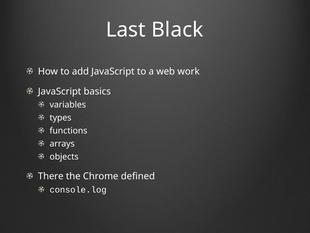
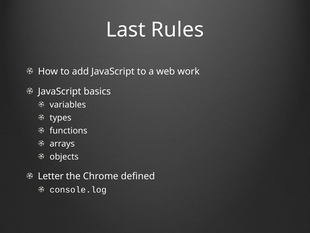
Black: Black -> Rules
There: There -> Letter
